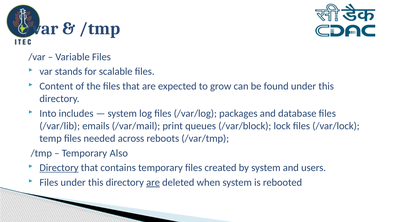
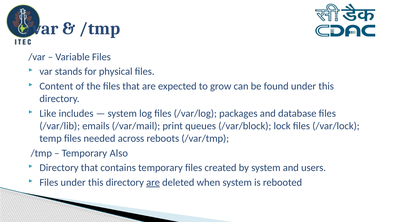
scalable: scalable -> physical
Into: Into -> Like
Directory at (59, 168) underline: present -> none
